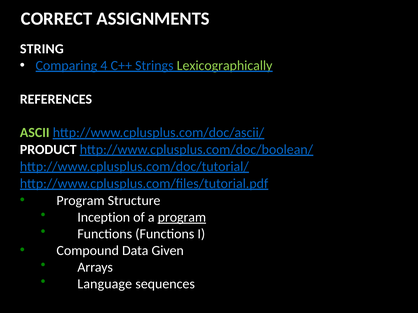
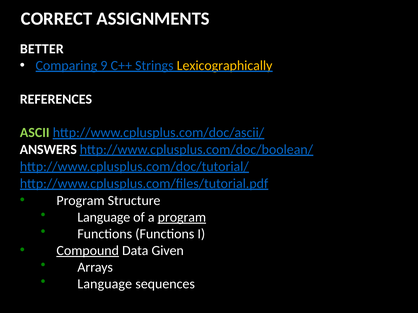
STRING: STRING -> BETTER
4: 4 -> 9
Lexicographically colour: light green -> yellow
PRODUCT: PRODUCT -> ANSWERS
Inception at (104, 217): Inception -> Language
Compound underline: none -> present
